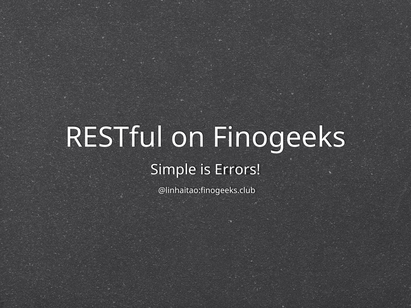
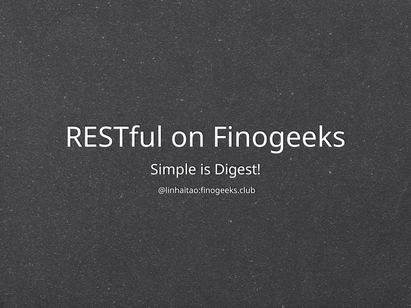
Errors: Errors -> Digest
